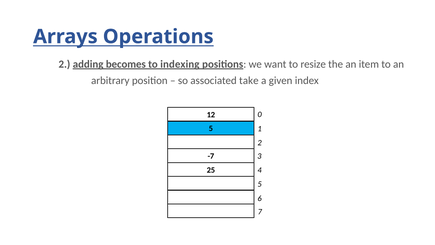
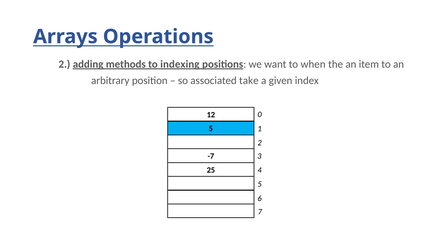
becomes: becomes -> methods
resize: resize -> when
